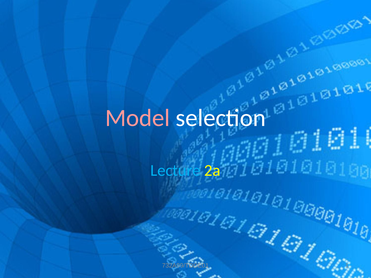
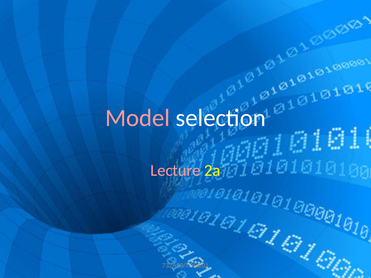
Lecture colour: light blue -> pink
